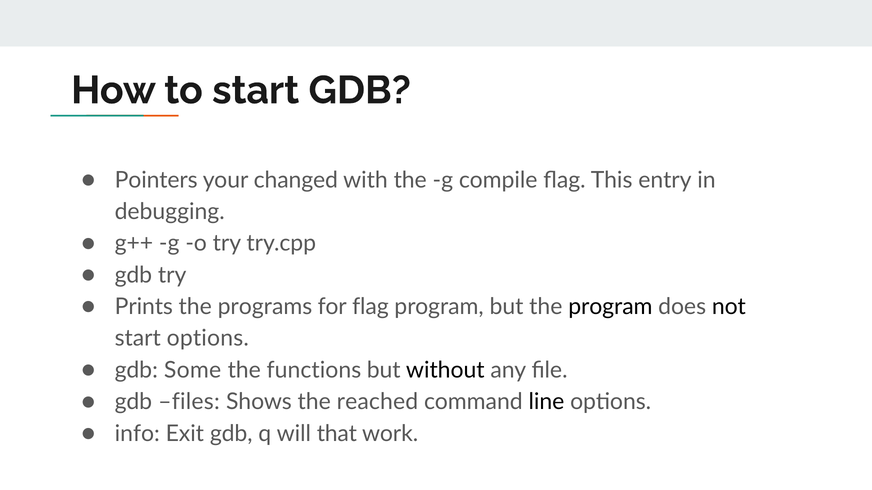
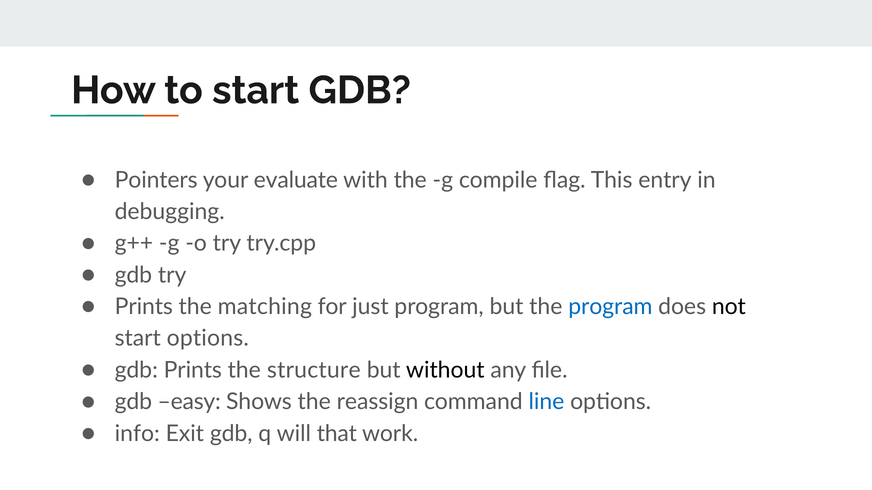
changed: changed -> evaluate
programs: programs -> matching
for flag: flag -> just
program at (610, 307) colour: black -> blue
gdb Some: Some -> Prints
functions: functions -> structure
files: files -> easy
reached: reached -> reassign
line colour: black -> blue
